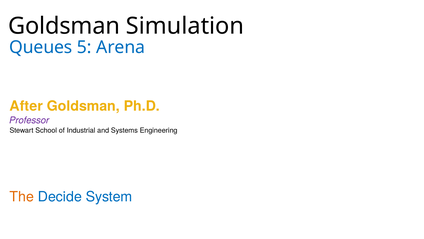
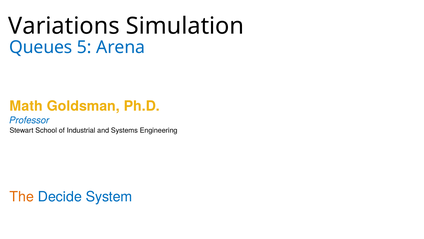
Goldsman at (64, 26): Goldsman -> Variations
After: After -> Math
Professor colour: purple -> blue
